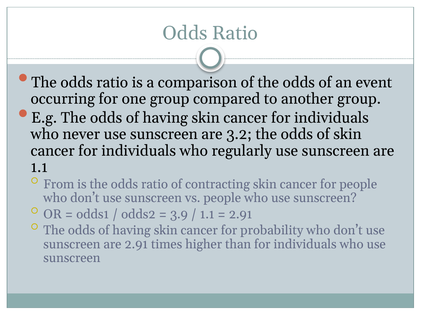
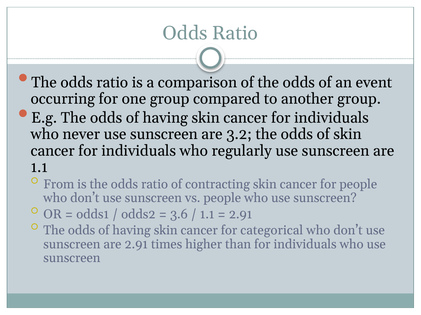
3.9: 3.9 -> 3.6
probability: probability -> categorical
